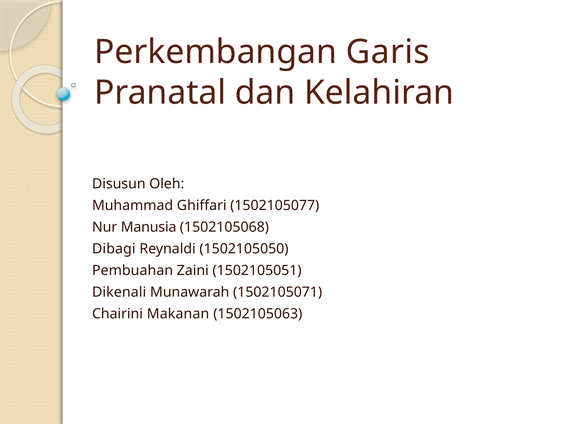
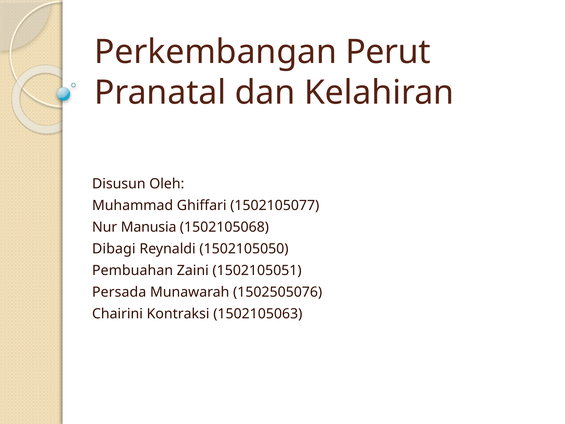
Garis: Garis -> Perut
Dikenali: Dikenali -> Persada
1502105071: 1502105071 -> 1502505076
Makanan: Makanan -> Kontraksi
